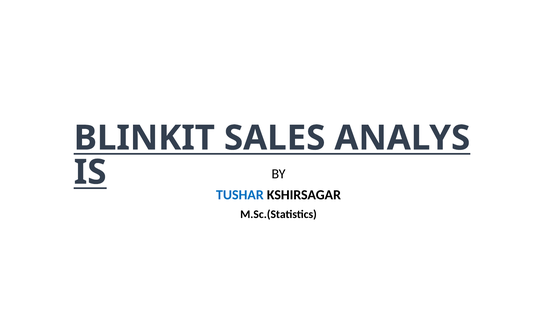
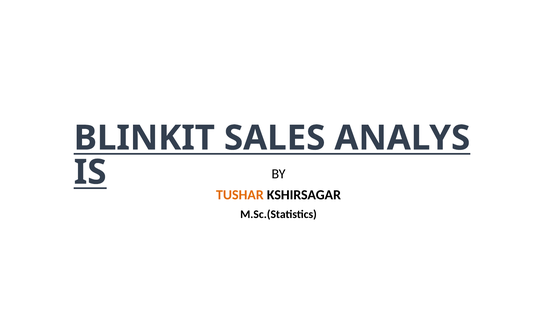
TUSHAR colour: blue -> orange
